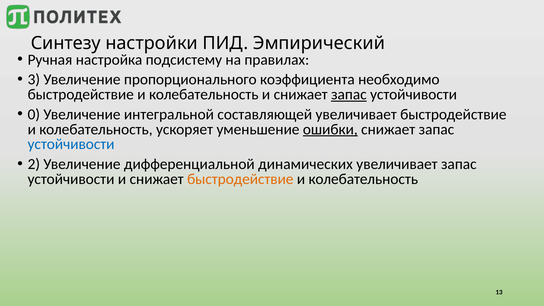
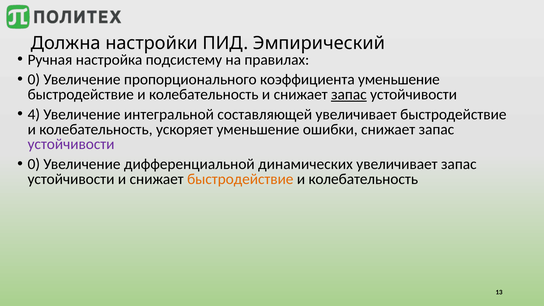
Синтезу: Синтезу -> Должна
3 at (34, 80): 3 -> 0
коэффициента необходимо: необходимо -> уменьшение
0: 0 -> 4
ошибки underline: present -> none
устойчивости at (71, 144) colour: blue -> purple
2 at (34, 164): 2 -> 0
